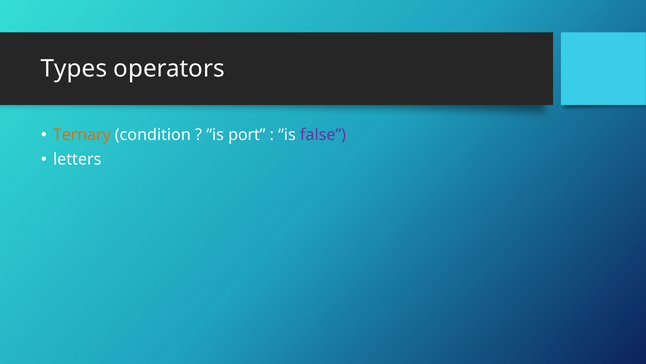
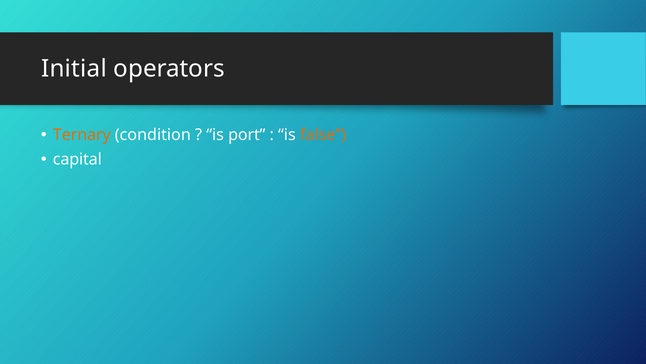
Types: Types -> Initial
false colour: purple -> orange
letters: letters -> capital
